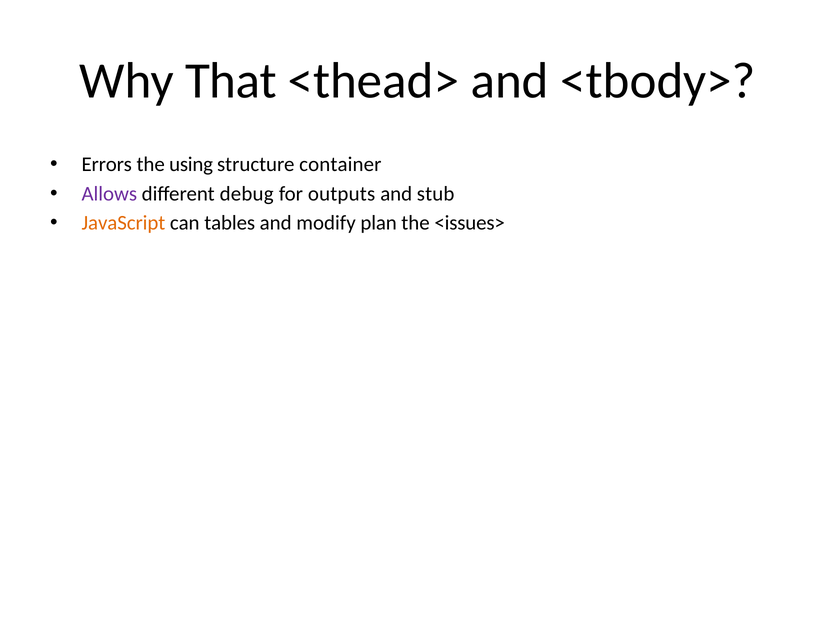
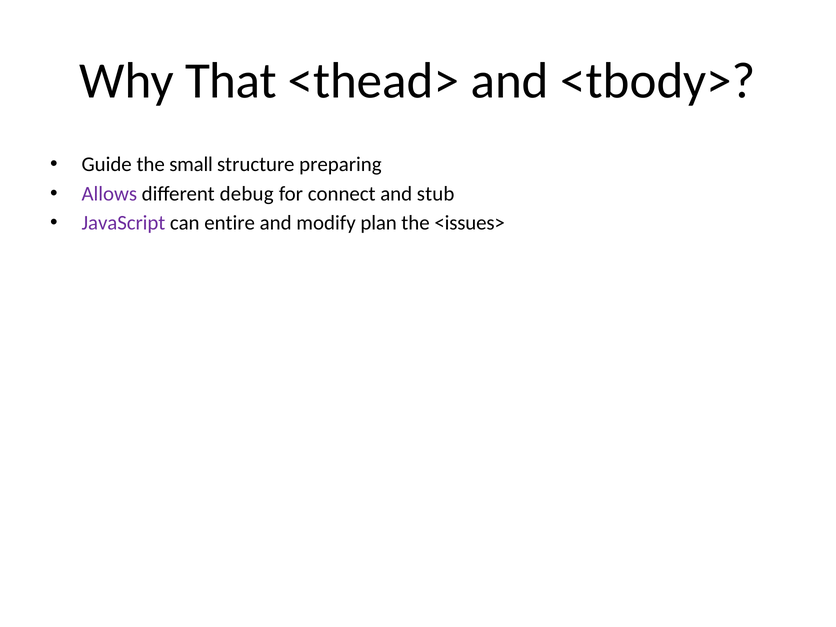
Errors: Errors -> Guide
using: using -> small
container: container -> preparing
outputs: outputs -> connect
JavaScript colour: orange -> purple
tables: tables -> entire
